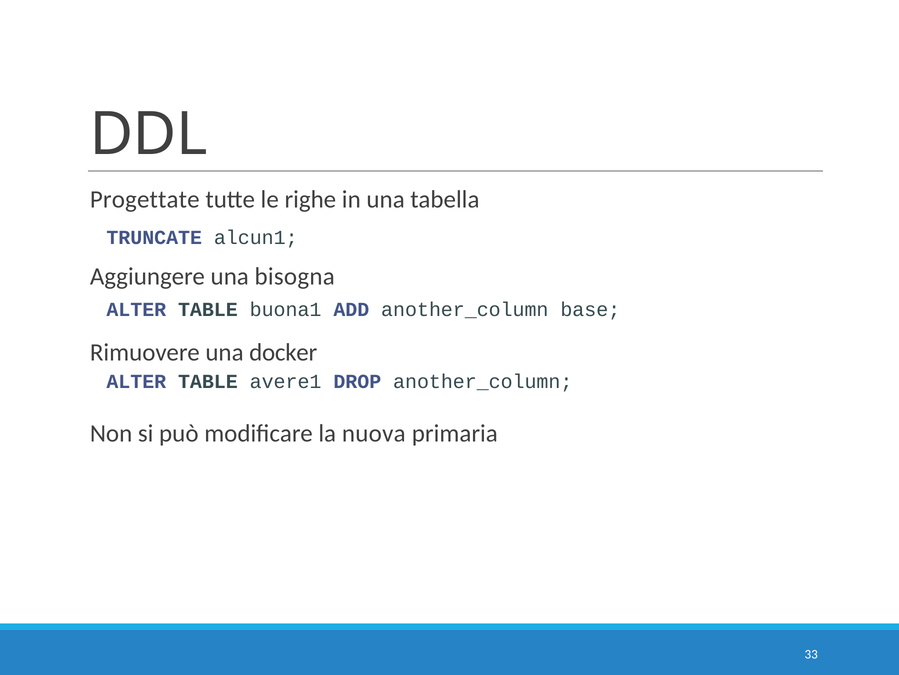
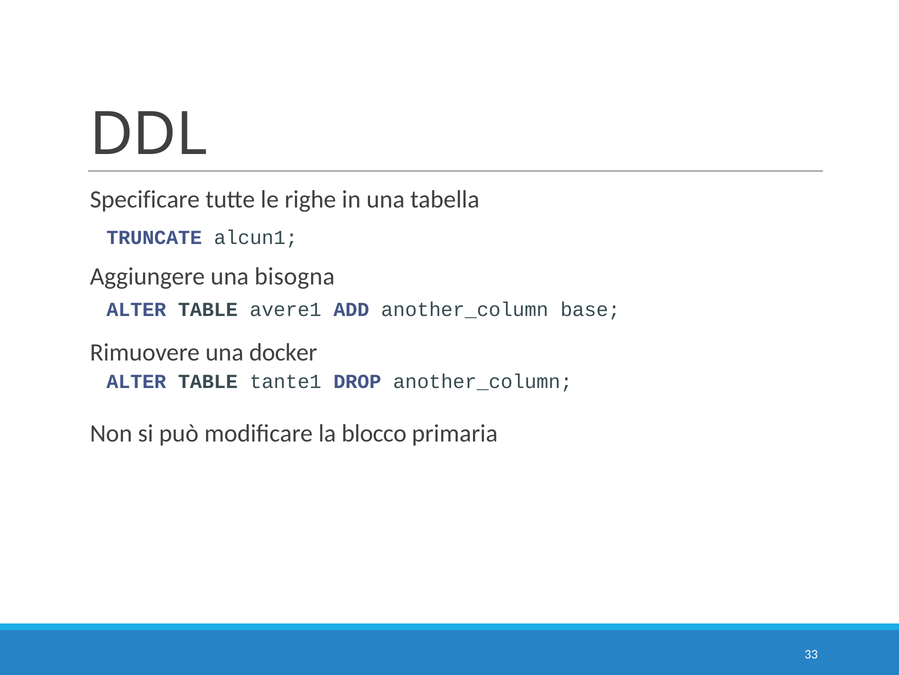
Progettate: Progettate -> Specificare
buona1: buona1 -> avere1
avere1: avere1 -> tante1
nuova: nuova -> blocco
